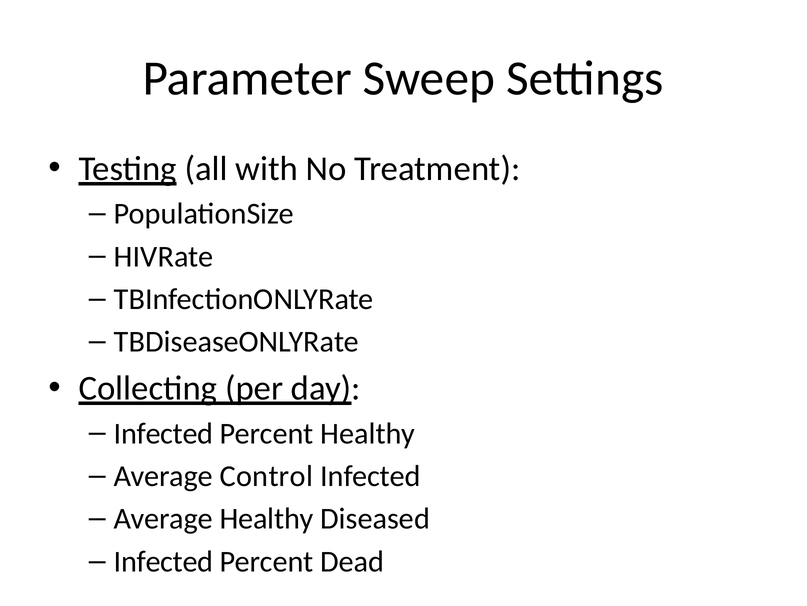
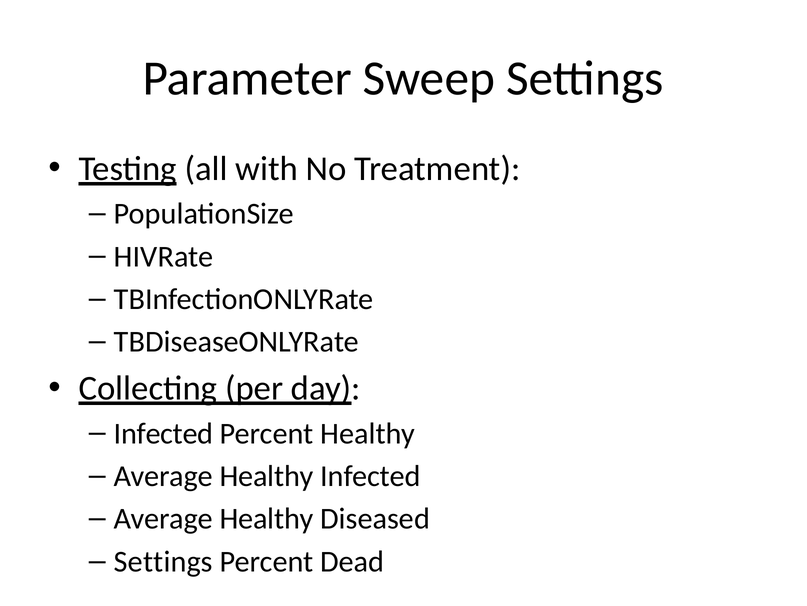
Control at (266, 476): Control -> Healthy
Infected at (164, 561): Infected -> Settings
